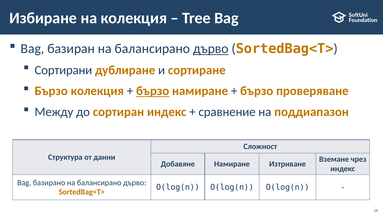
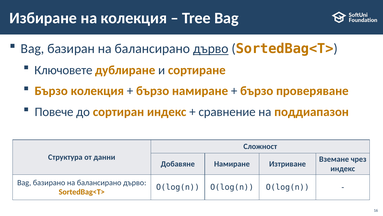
Сортирани: Сортирани -> Ключовете
бързо at (153, 91) underline: present -> none
Между: Между -> Повече
